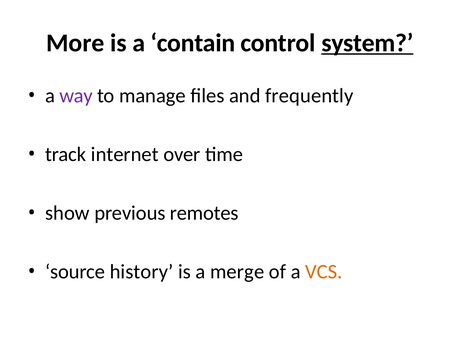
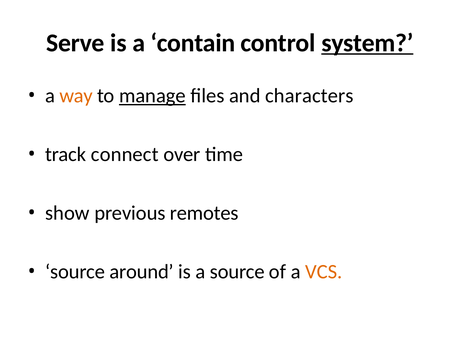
More: More -> Serve
way colour: purple -> orange
manage underline: none -> present
frequently: frequently -> characters
internet: internet -> connect
history: history -> around
a merge: merge -> source
